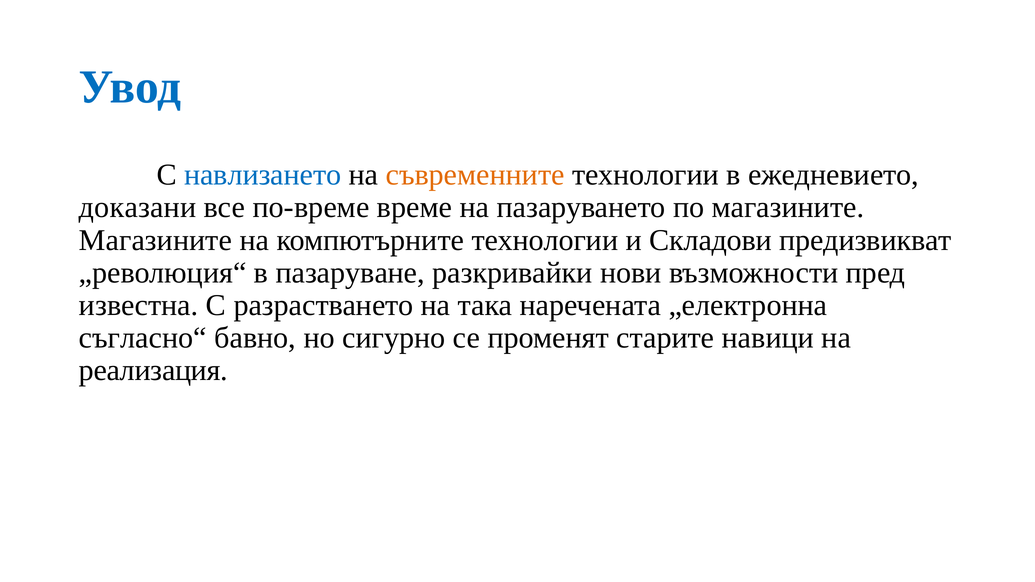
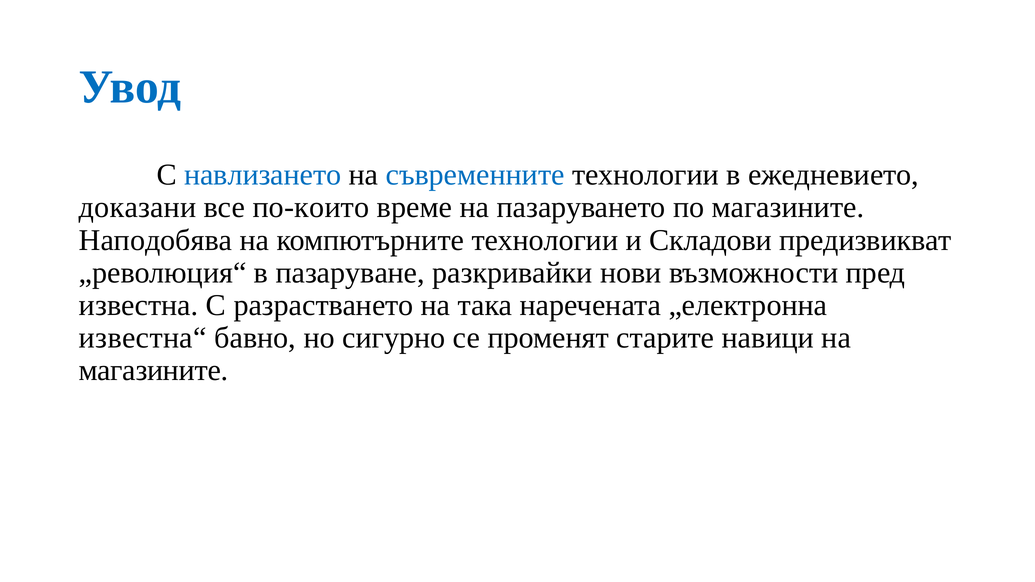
съвременните colour: orange -> blue
по-време: по-време -> по-които
Магазините at (155, 240): Магазините -> Наподобява
съгласно“: съгласно“ -> известна“
реализация at (153, 371): реализация -> магазините
